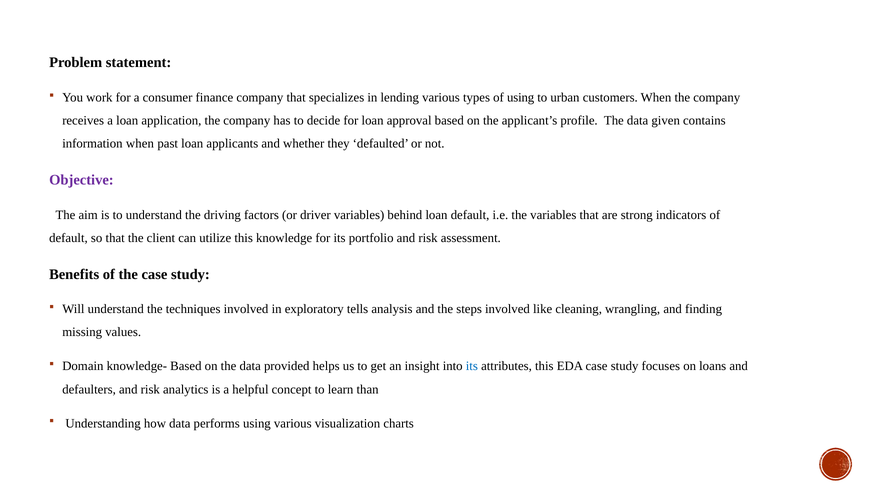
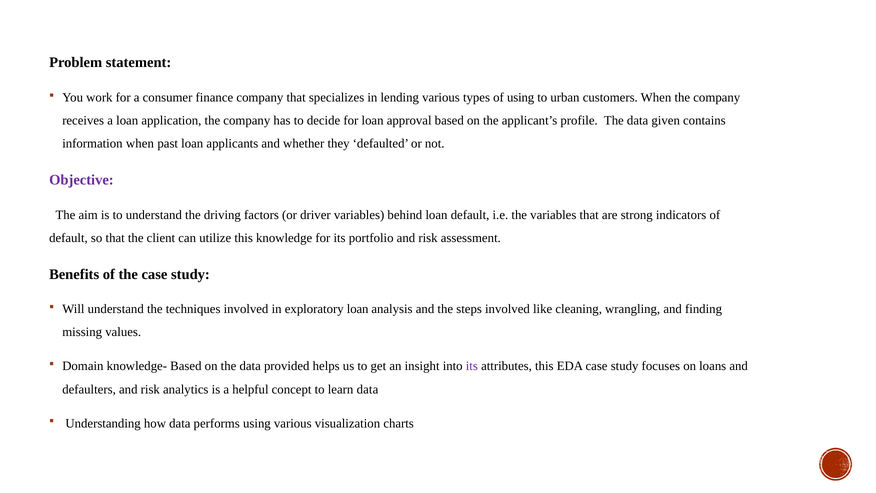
exploratory tells: tells -> loan
its at (472, 366) colour: blue -> purple
learn than: than -> data
